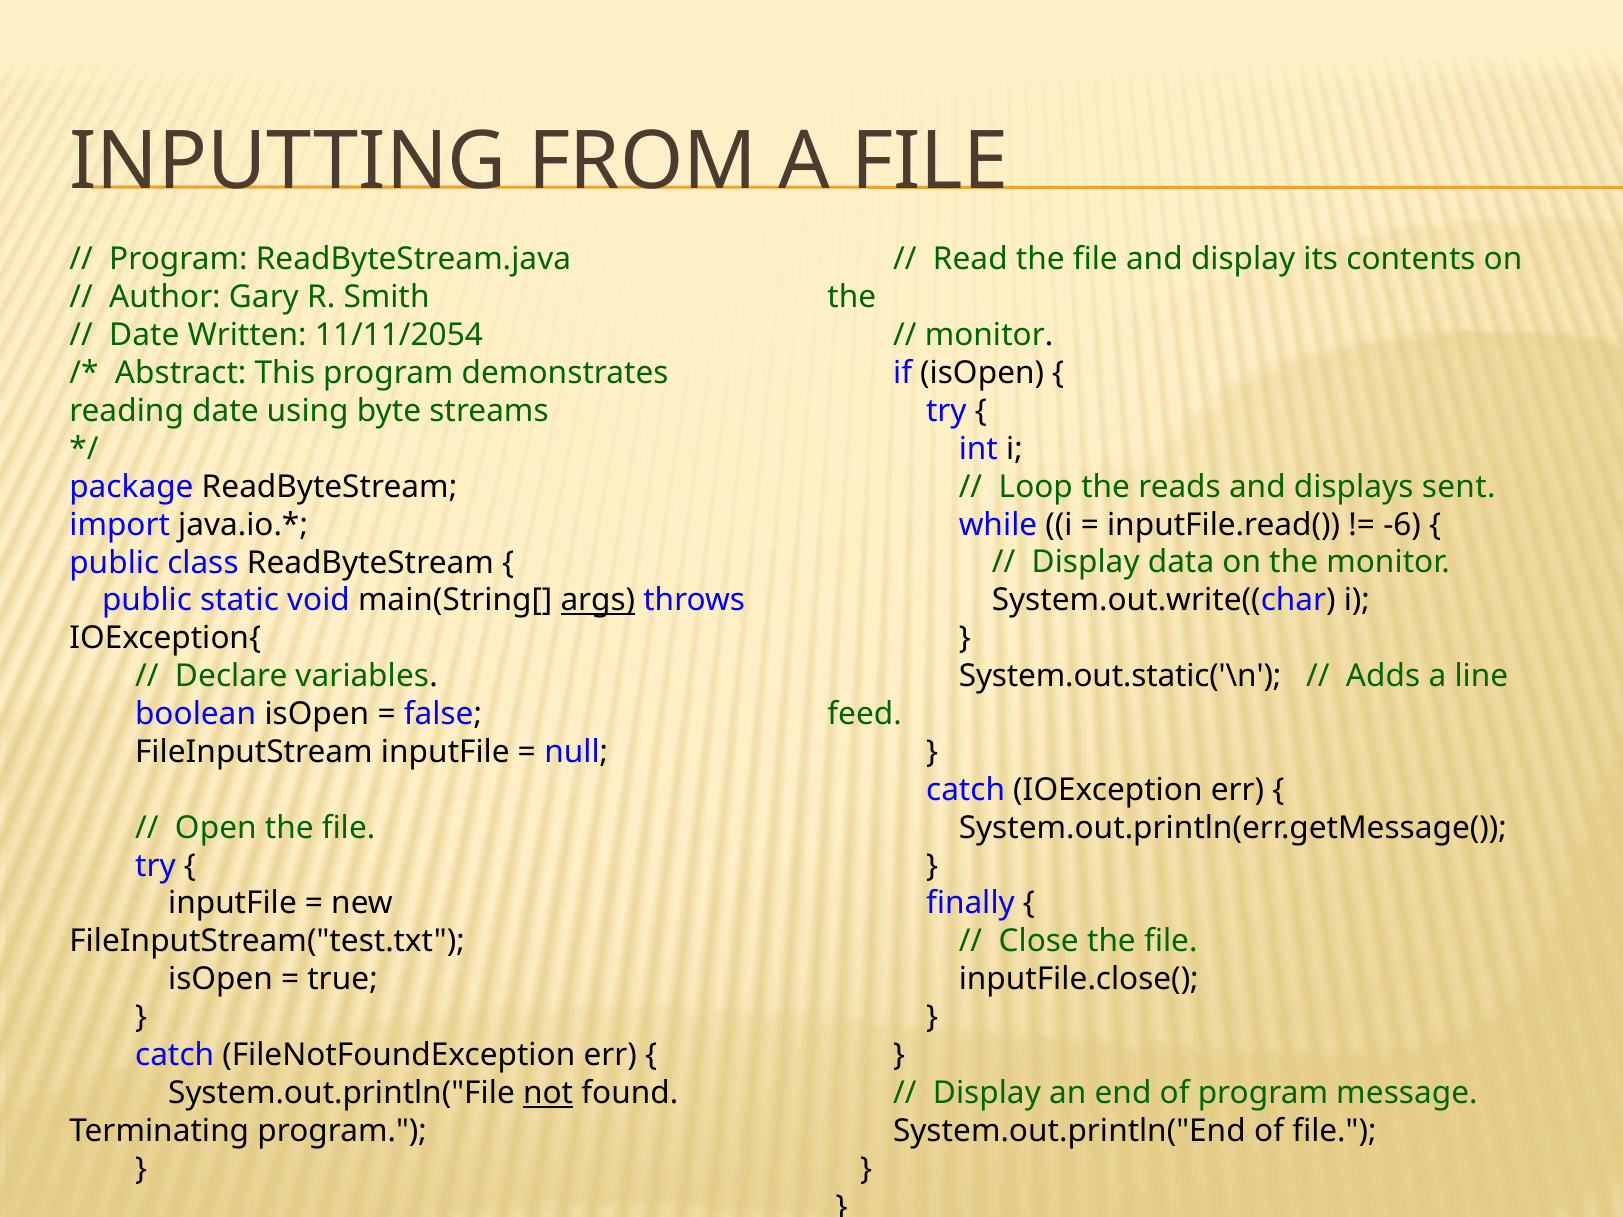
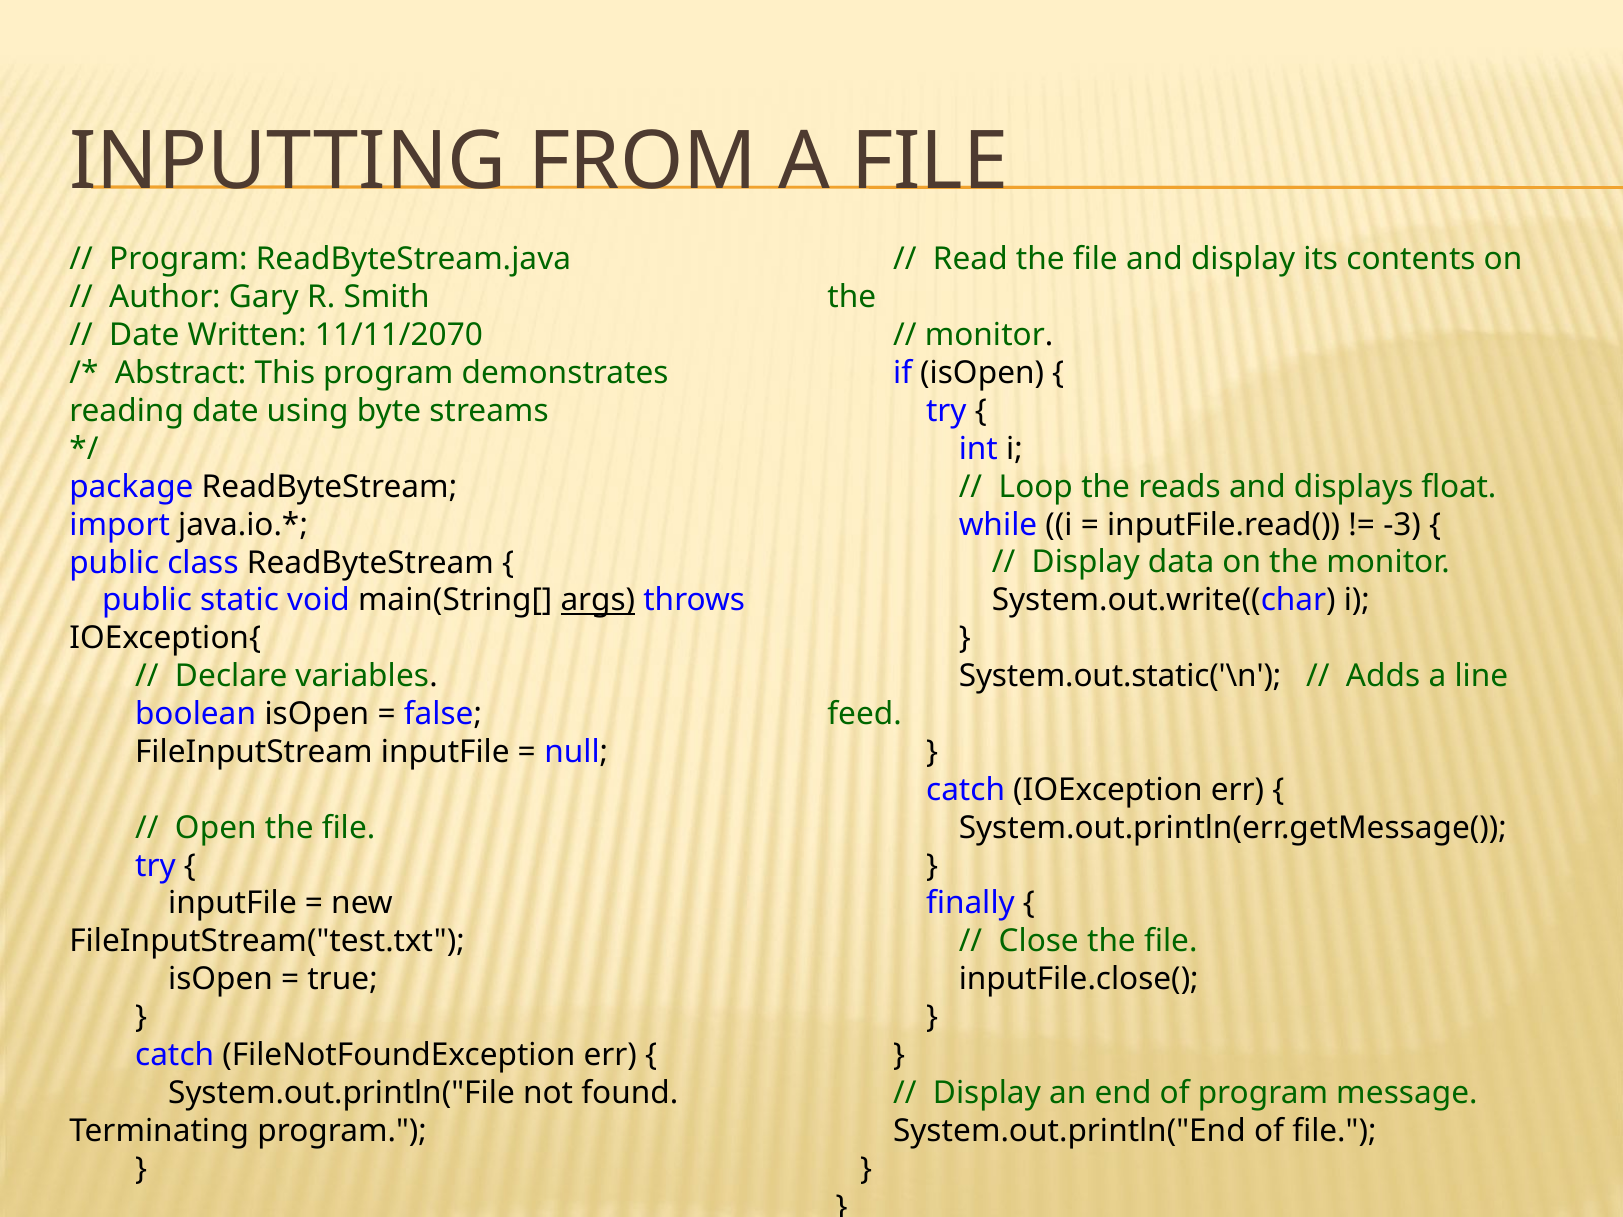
11/11/2054: 11/11/2054 -> 11/11/2070
sent: sent -> float
-6: -6 -> -3
not underline: present -> none
